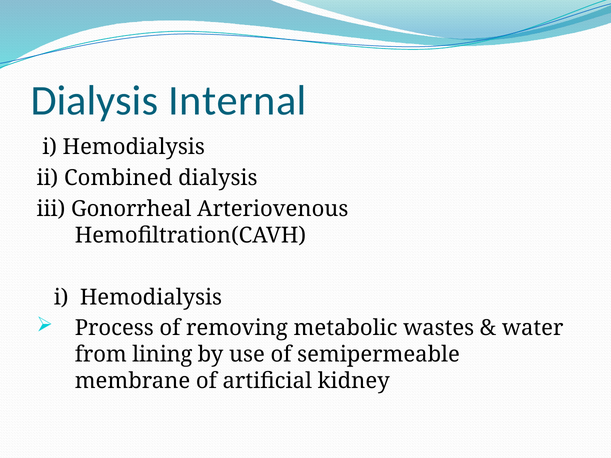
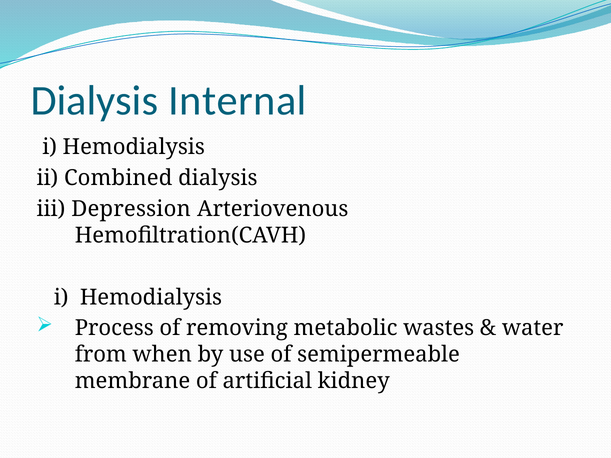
Gonorrheal: Gonorrheal -> Depression
lining: lining -> when
